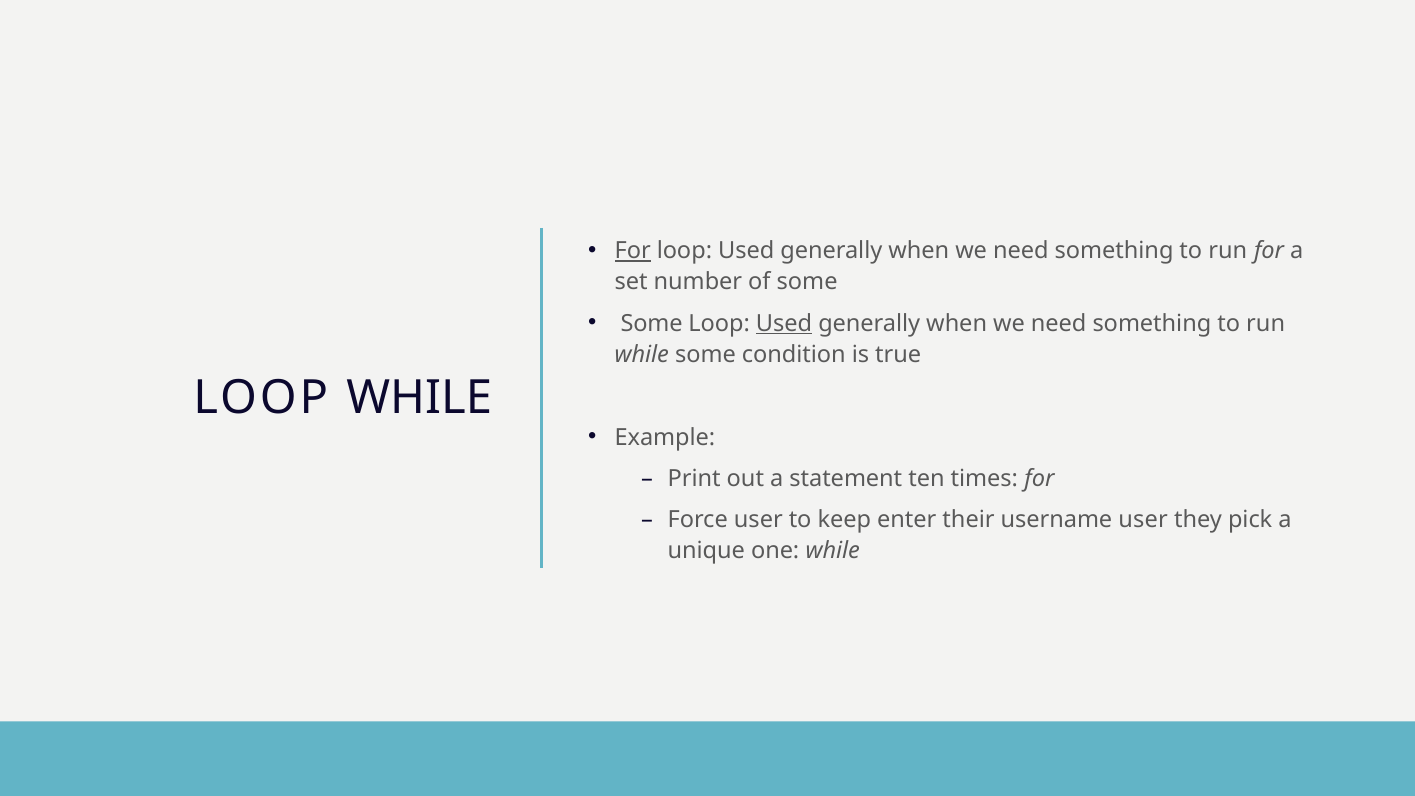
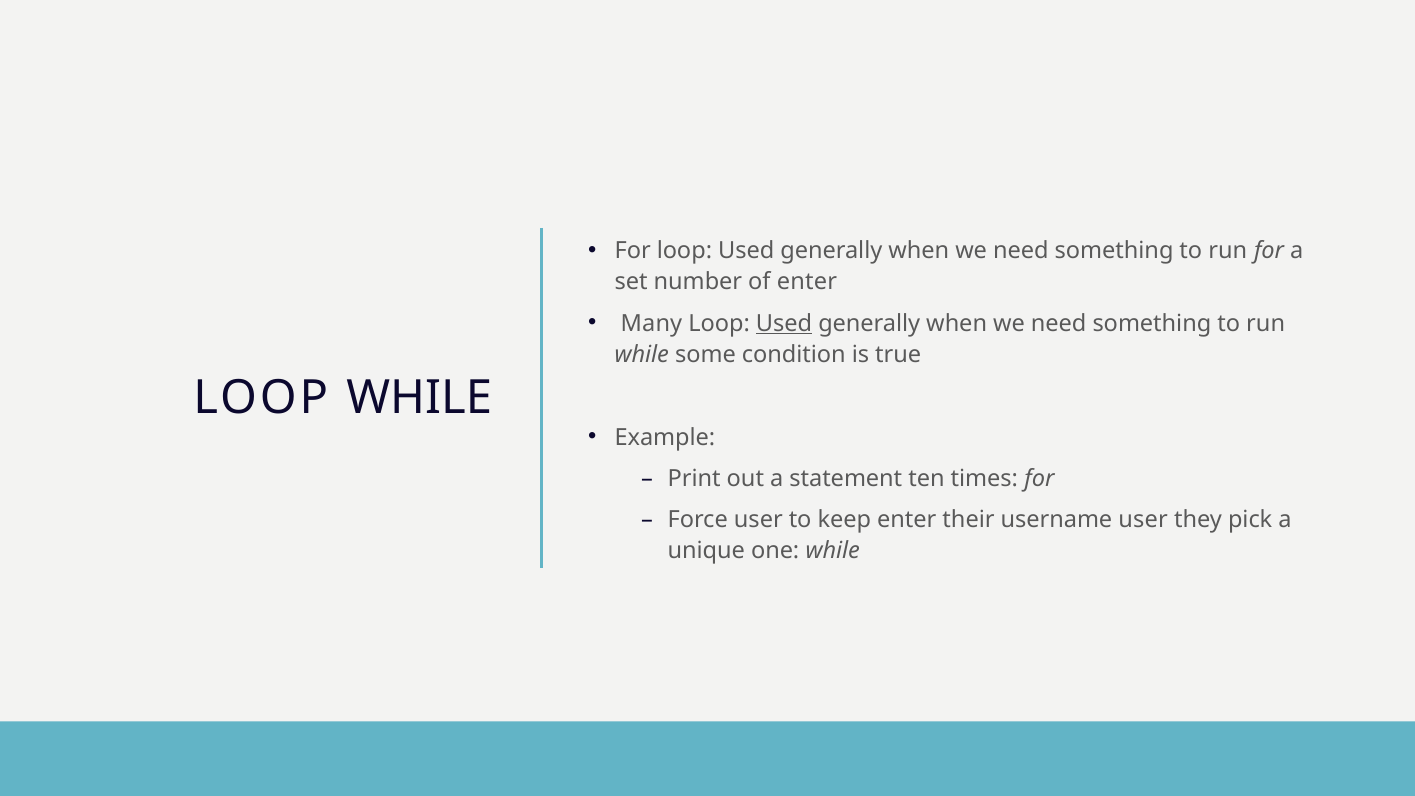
For at (633, 251) underline: present -> none
of some: some -> enter
Some at (652, 323): Some -> Many
